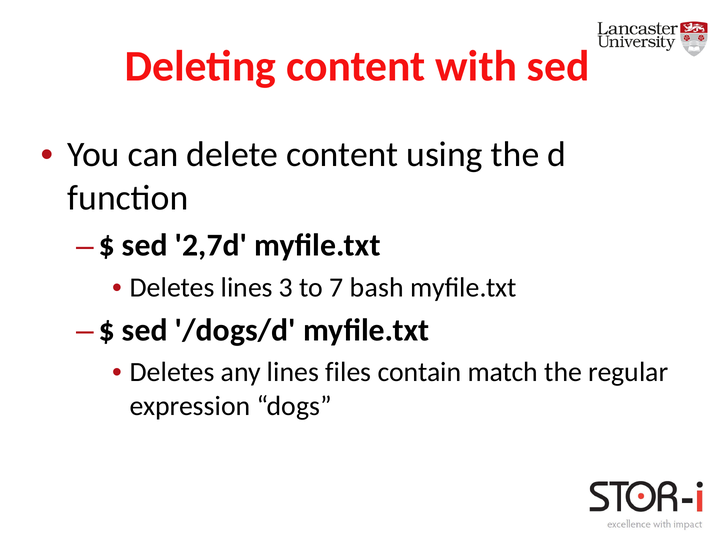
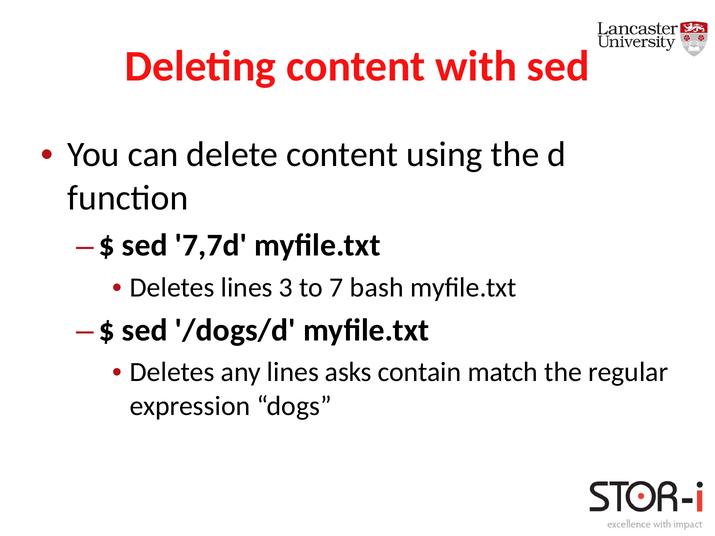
2,7d: 2,7d -> 7,7d
files: files -> asks
